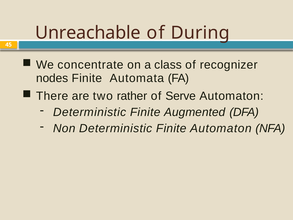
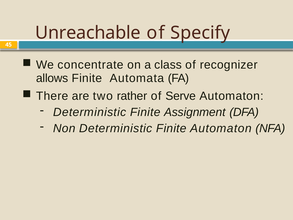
During: During -> Specify
nodes: nodes -> allows
Augmented: Augmented -> Assignment
